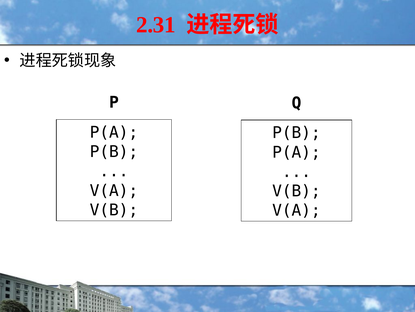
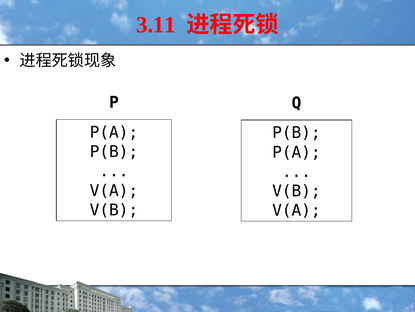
2.31: 2.31 -> 3.11
